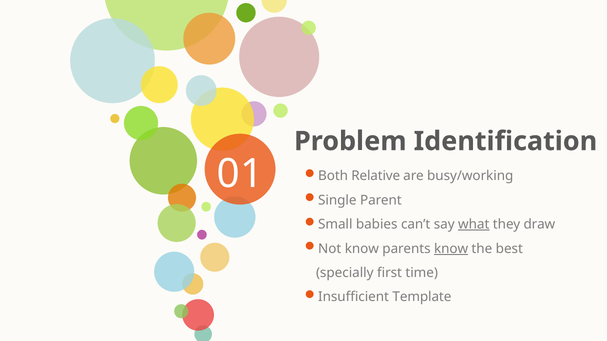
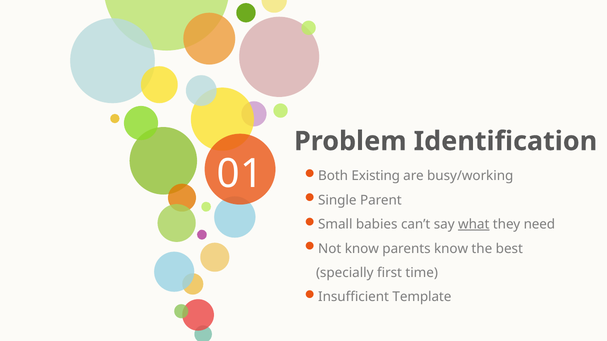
Relative: Relative -> Existing
draw: draw -> need
know at (451, 249) underline: present -> none
